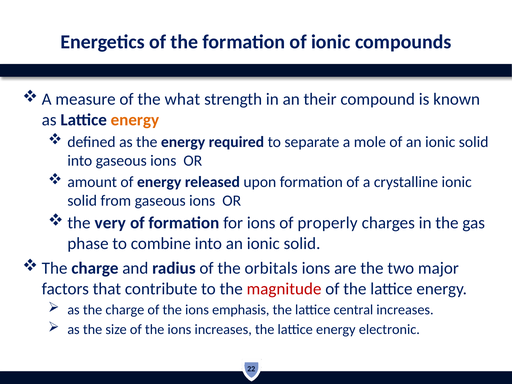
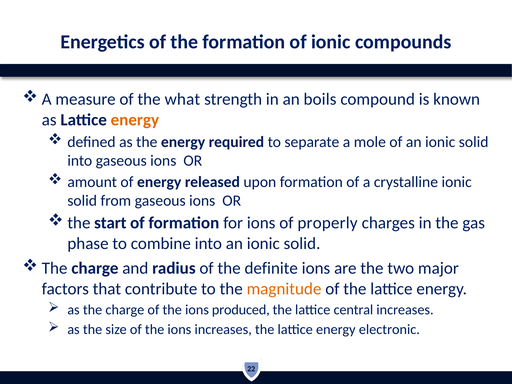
their: their -> boils
very: very -> start
orbitals: orbitals -> definite
magnitude colour: red -> orange
emphasis: emphasis -> produced
